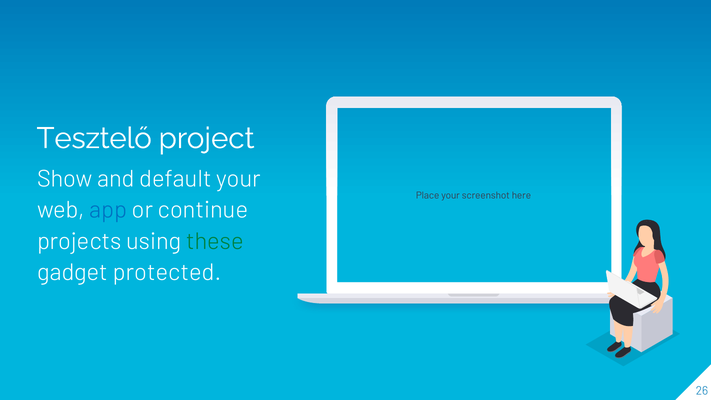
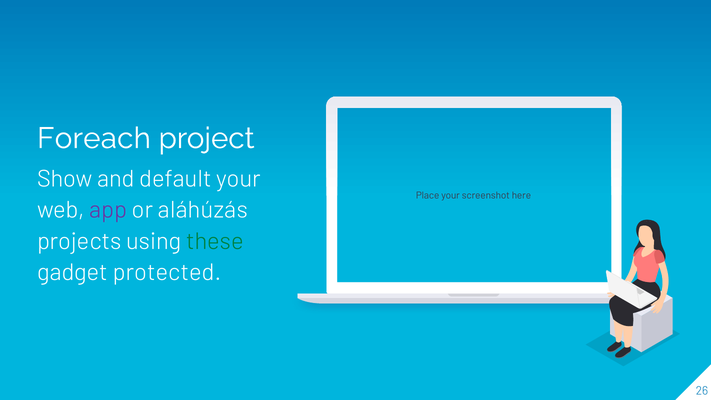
Tesztelő: Tesztelő -> Foreach
app colour: blue -> purple
continue: continue -> aláhúzás
